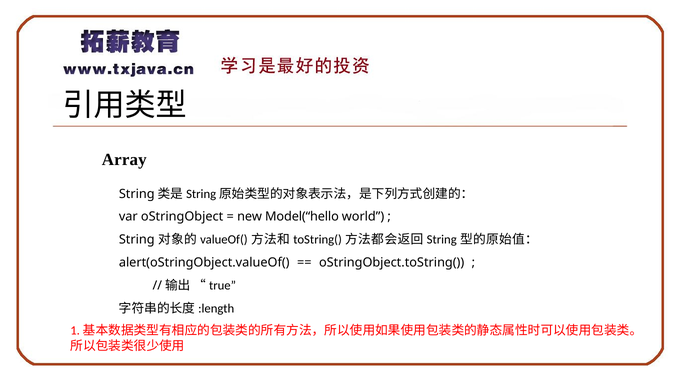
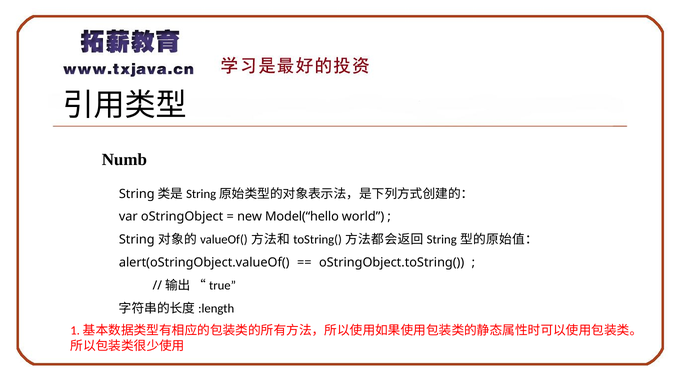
Array: Array -> Numb
